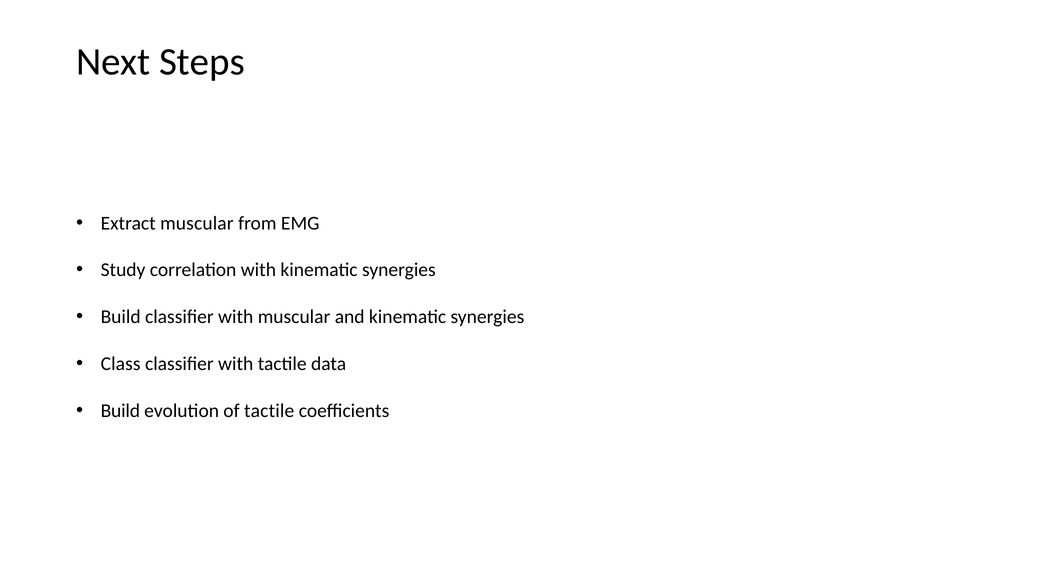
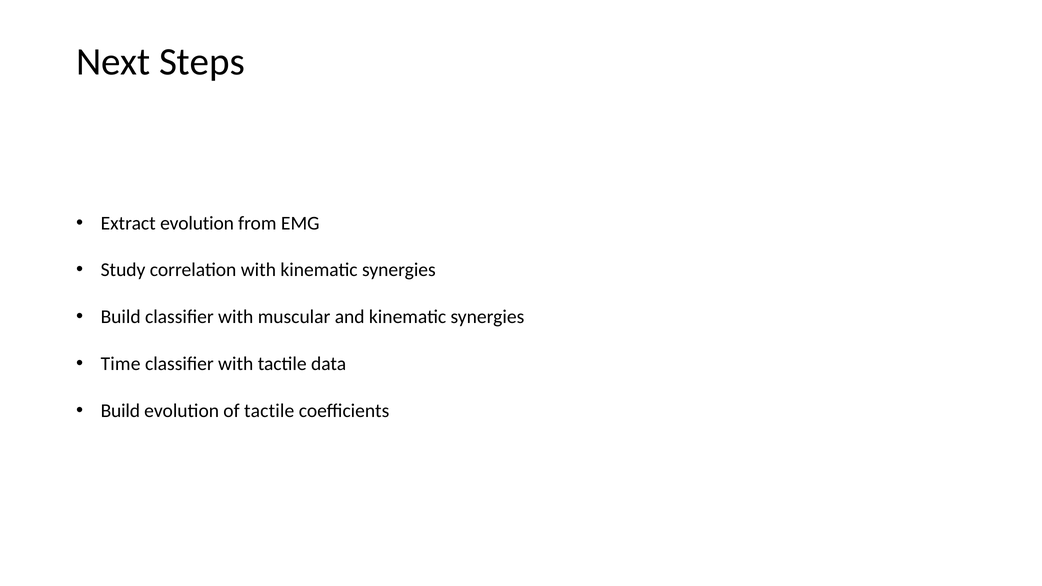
Extract muscular: muscular -> evolution
Class: Class -> Time
